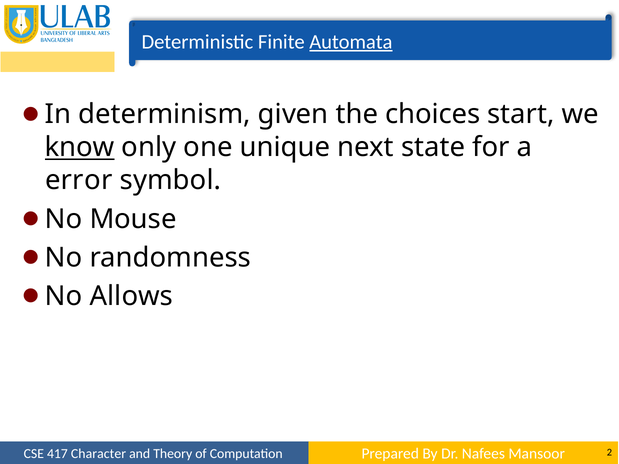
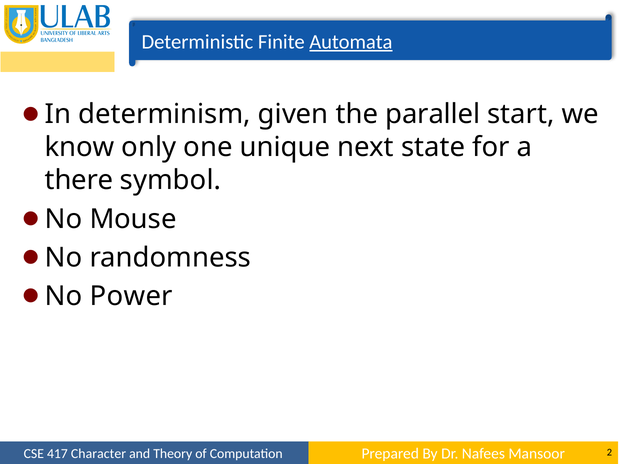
choices: choices -> parallel
know underline: present -> none
error: error -> there
Allows: Allows -> Power
